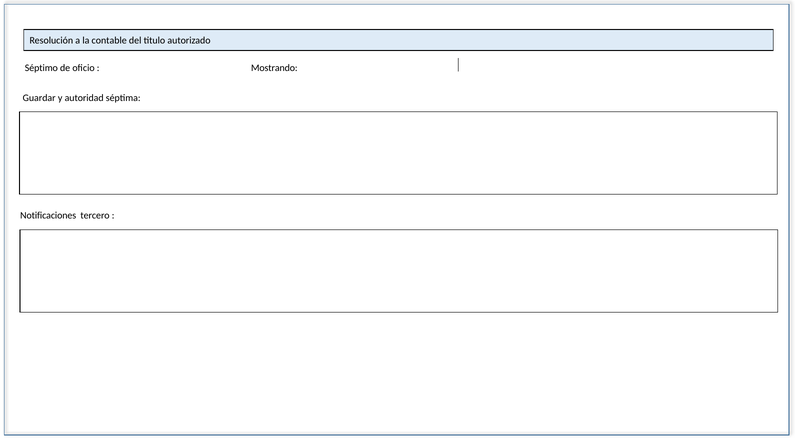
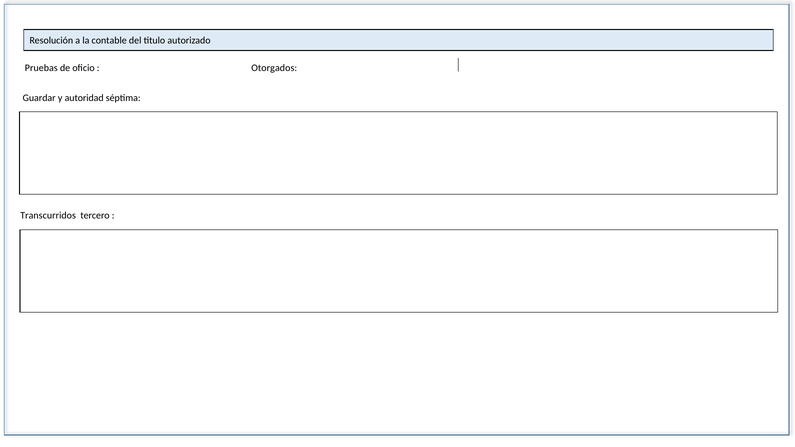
Séptimo: Séptimo -> Pruebas
Mostrando: Mostrando -> Otorgados
Notificaciones: Notificaciones -> Transcurridos
